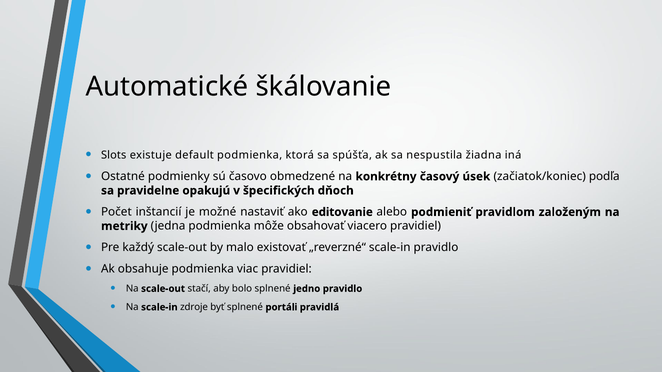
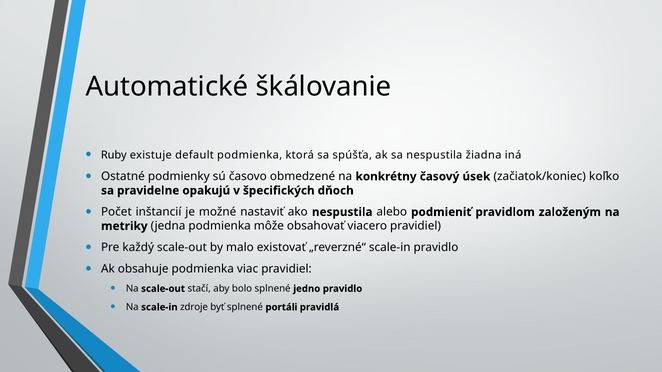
Slots: Slots -> Ruby
podľa: podľa -> koľko
ako editovanie: editovanie -> nespustila
